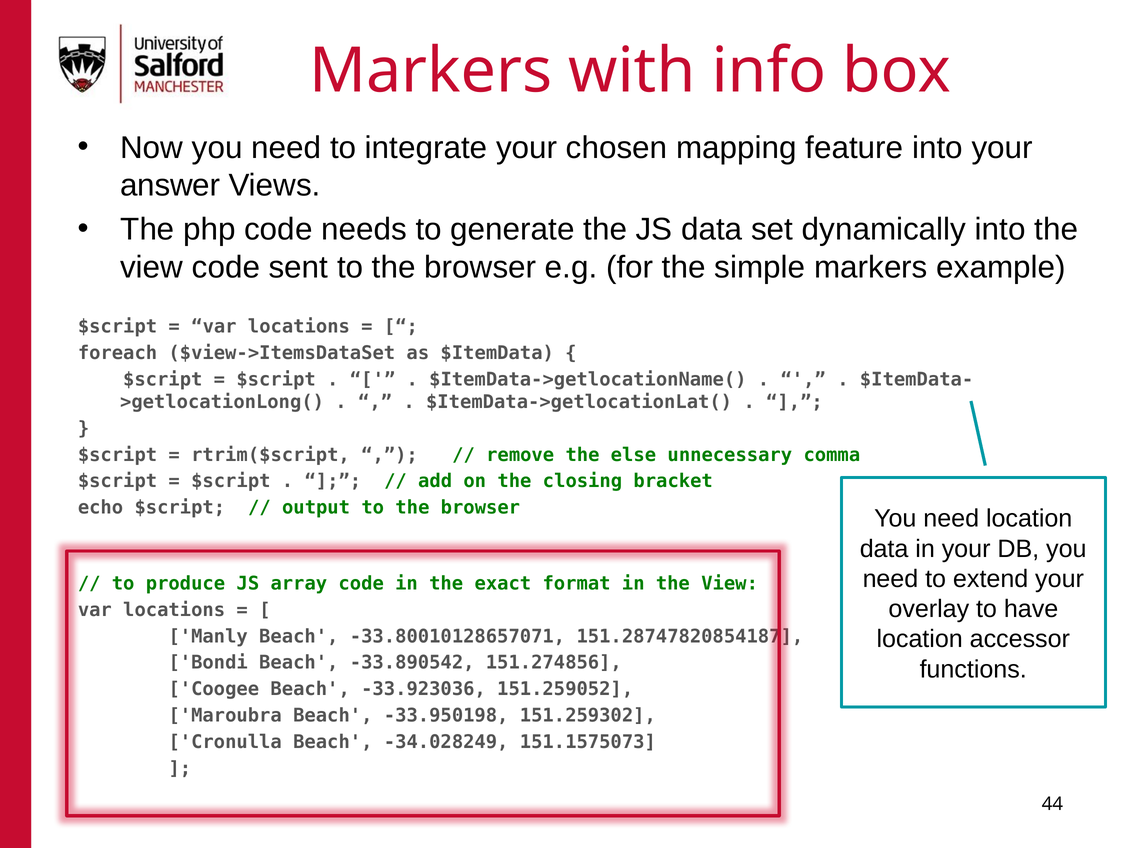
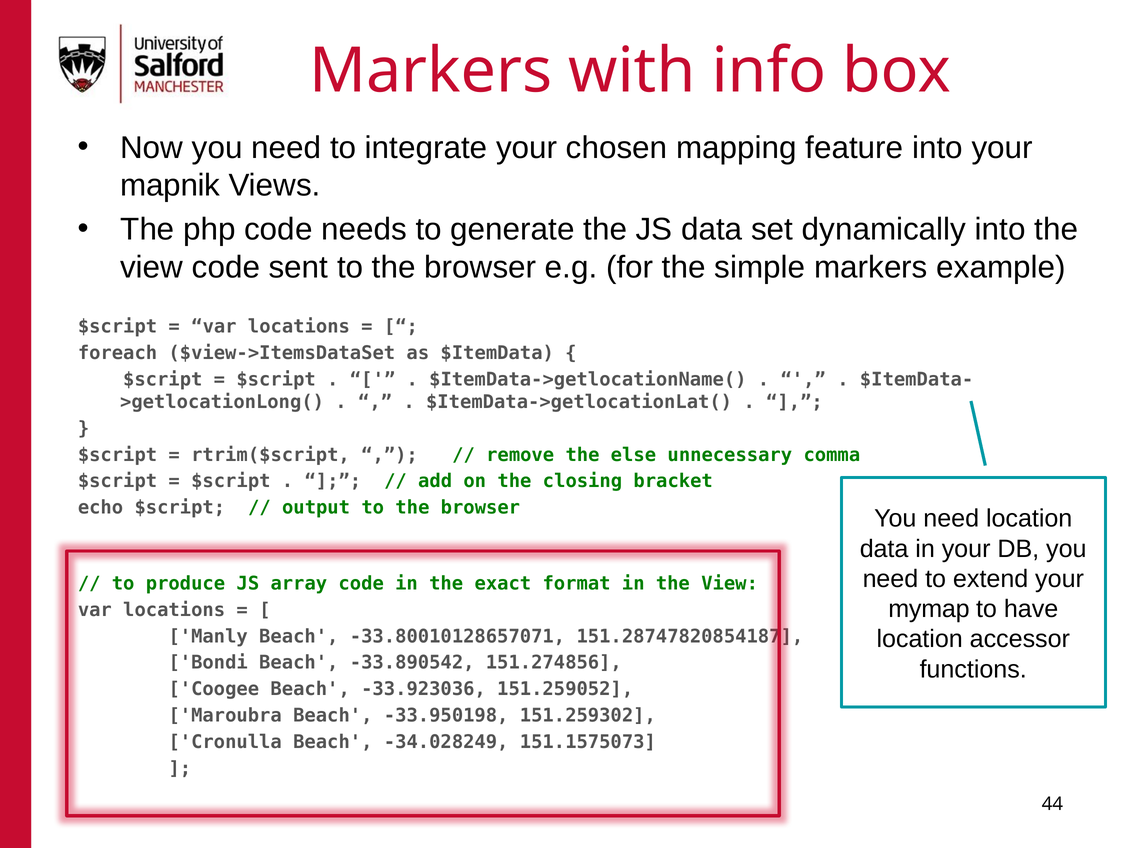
answer: answer -> mapnik
overlay: overlay -> mymap
